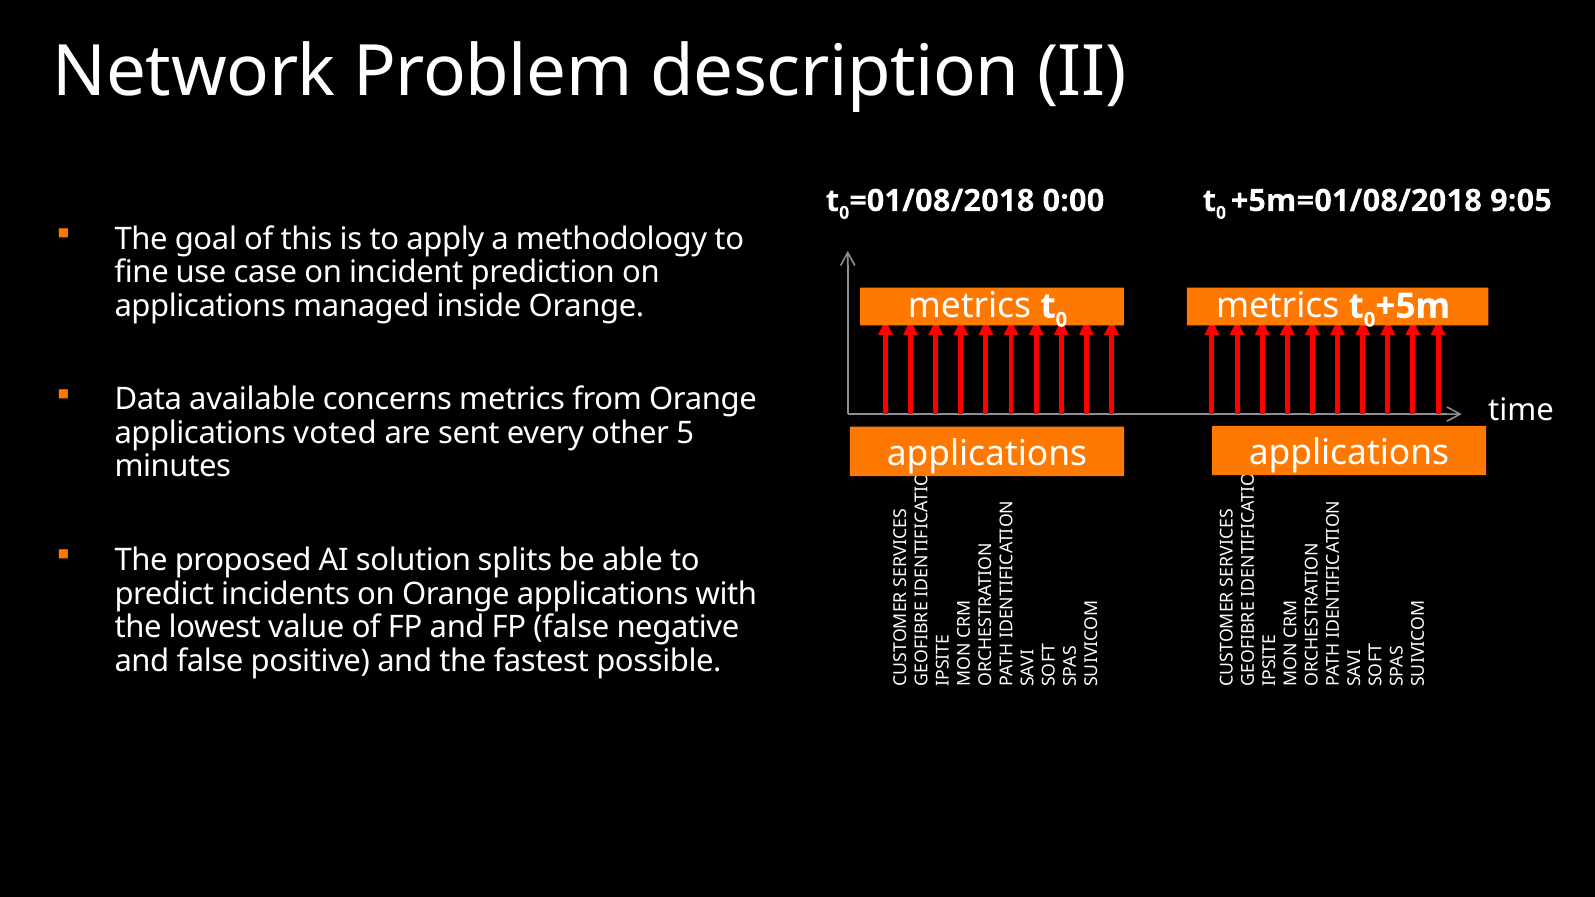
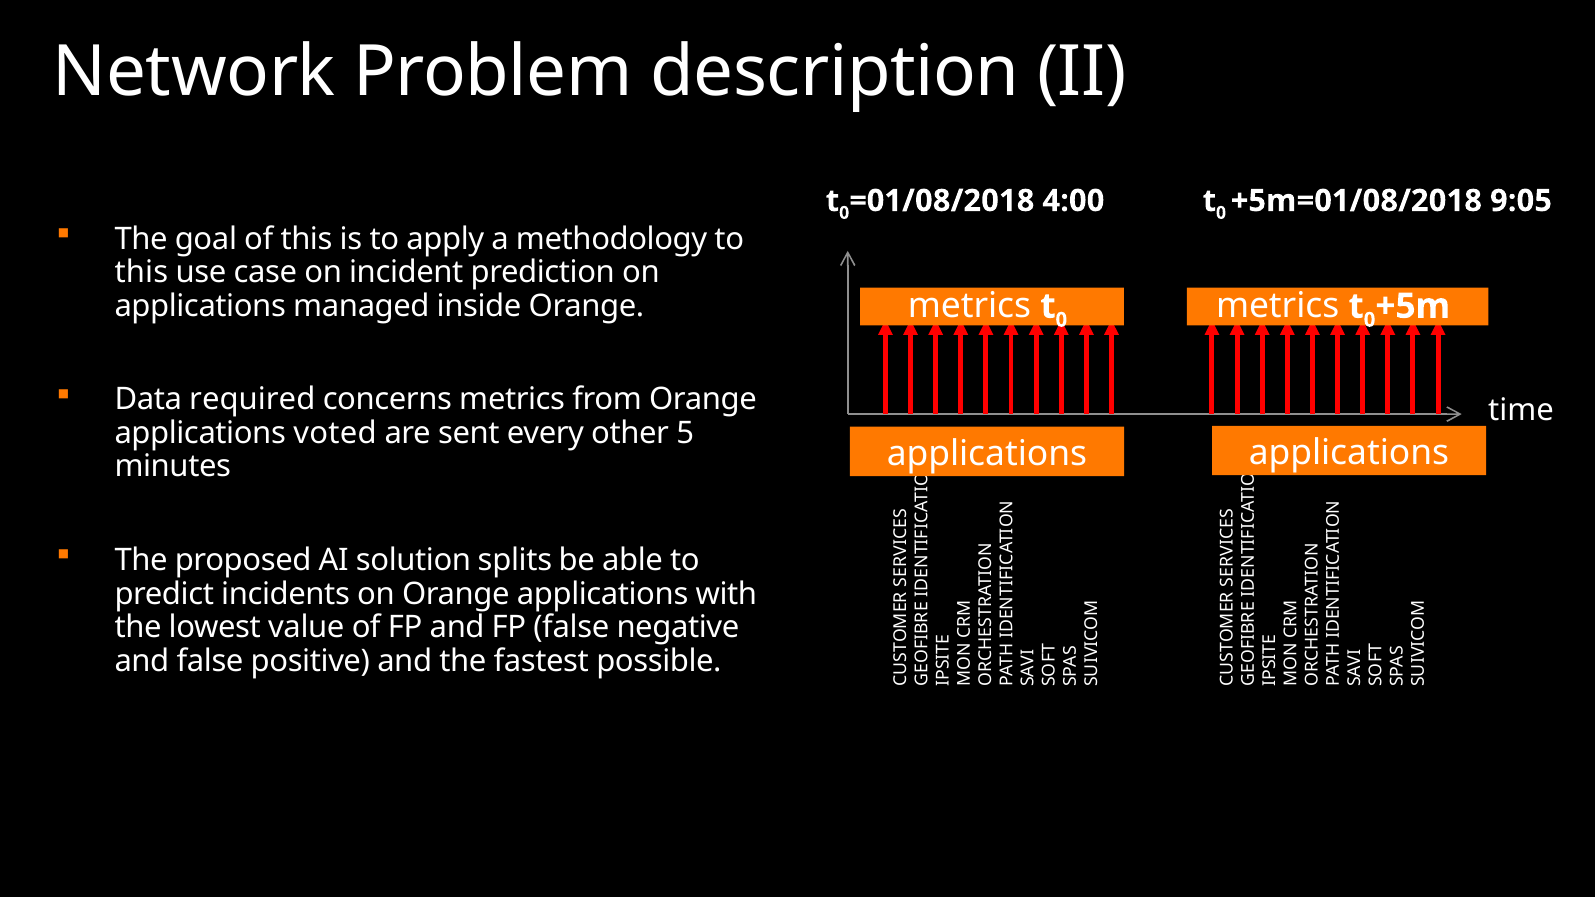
0:00: 0:00 -> 4:00
fine at (142, 273): fine -> this
available: available -> required
